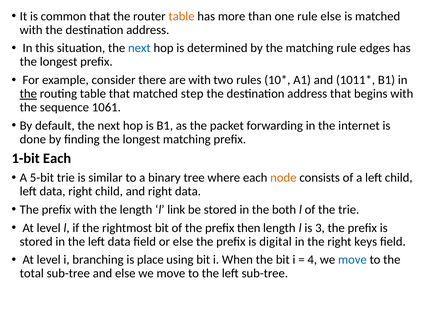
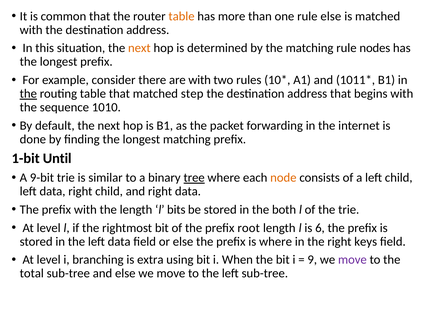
next at (139, 48) colour: blue -> orange
edges: edges -> nodes
1061: 1061 -> 1010
1-bit Each: Each -> Until
5-bit: 5-bit -> 9-bit
tree underline: none -> present
link: link -> bits
then: then -> root
3: 3 -> 6
is digital: digital -> where
place: place -> extra
4: 4 -> 9
move at (352, 260) colour: blue -> purple
